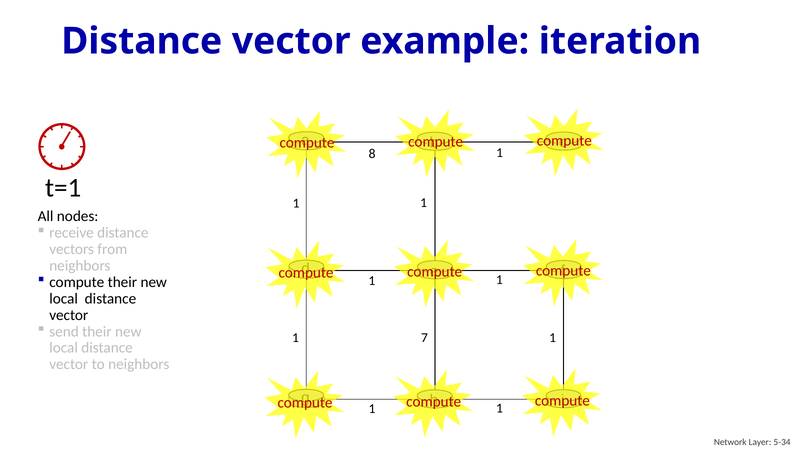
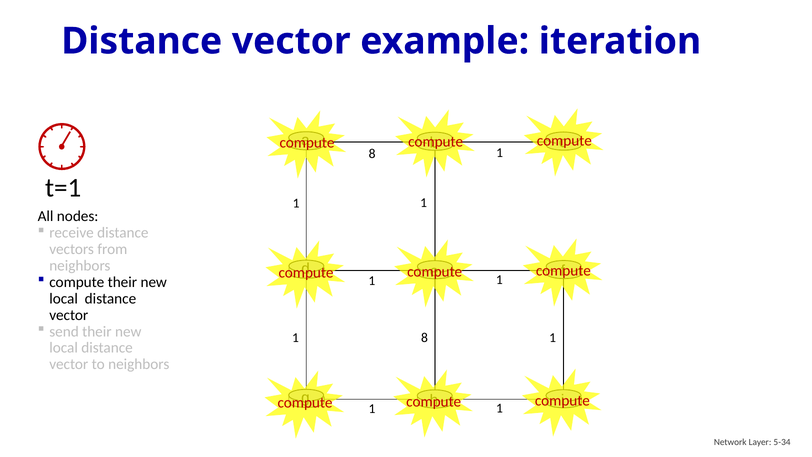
7 at (425, 338): 7 -> 8
